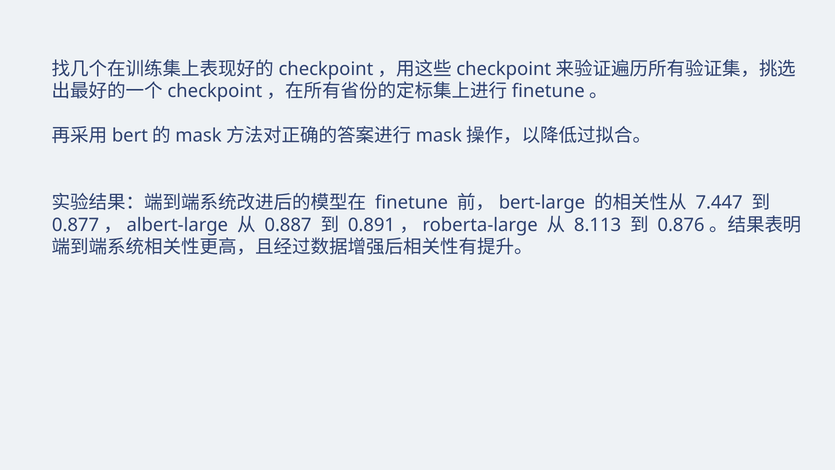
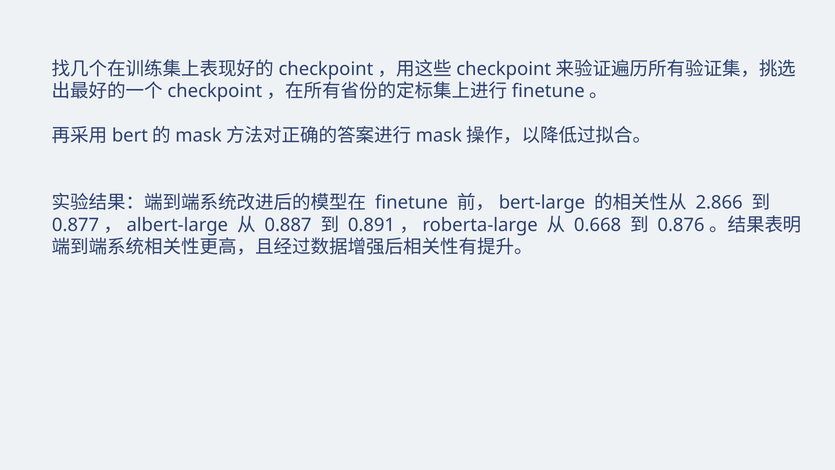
7.447: 7.447 -> 2.866
8.113: 8.113 -> 0.668
